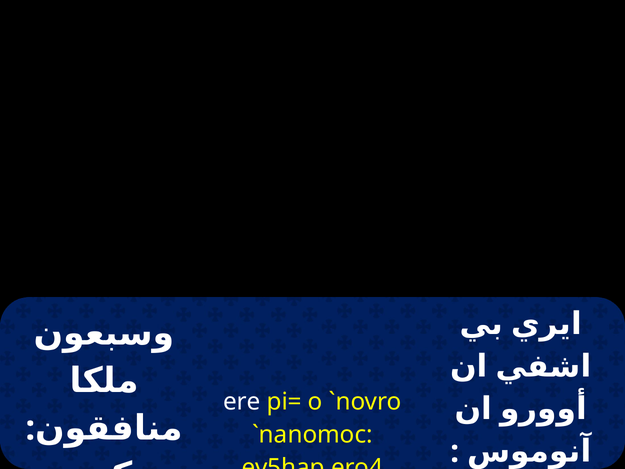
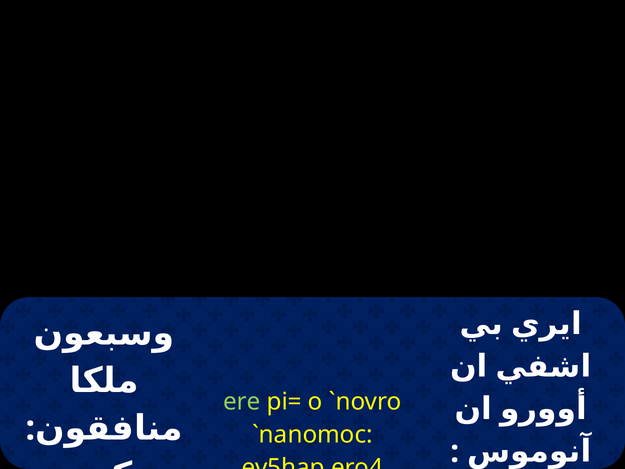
ere colour: white -> light green
